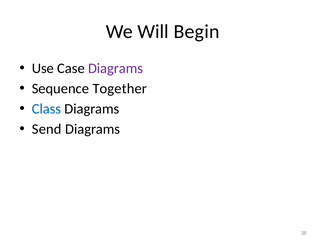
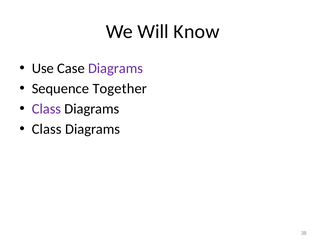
Begin: Begin -> Know
Class at (46, 109) colour: blue -> purple
Send at (47, 129): Send -> Class
